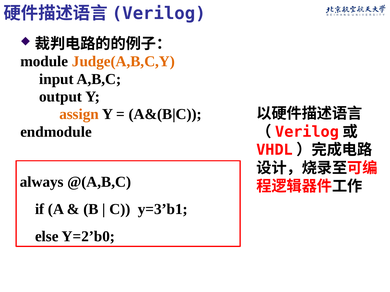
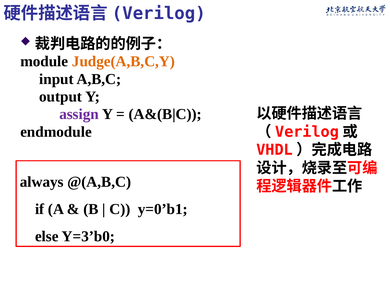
assign colour: orange -> purple
y=3’b1: y=3’b1 -> y=0’b1
Y=2’b0: Y=2’b0 -> Y=3’b0
